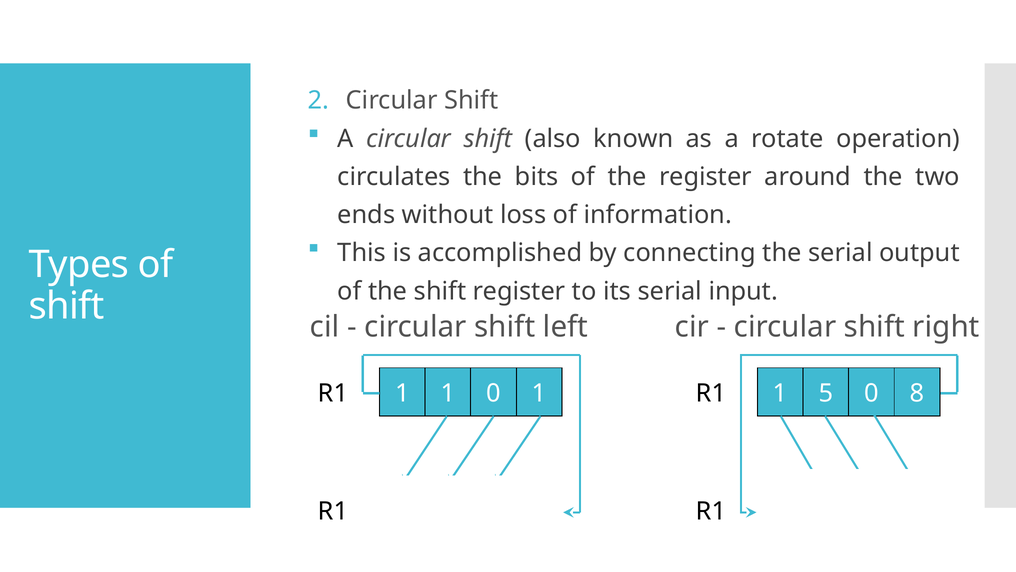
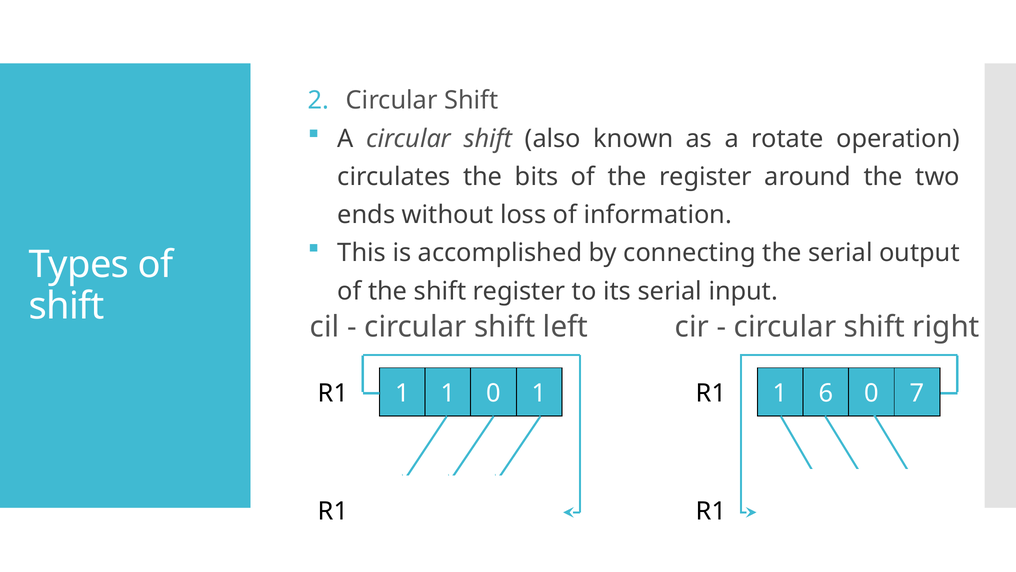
5: 5 -> 6
8: 8 -> 7
